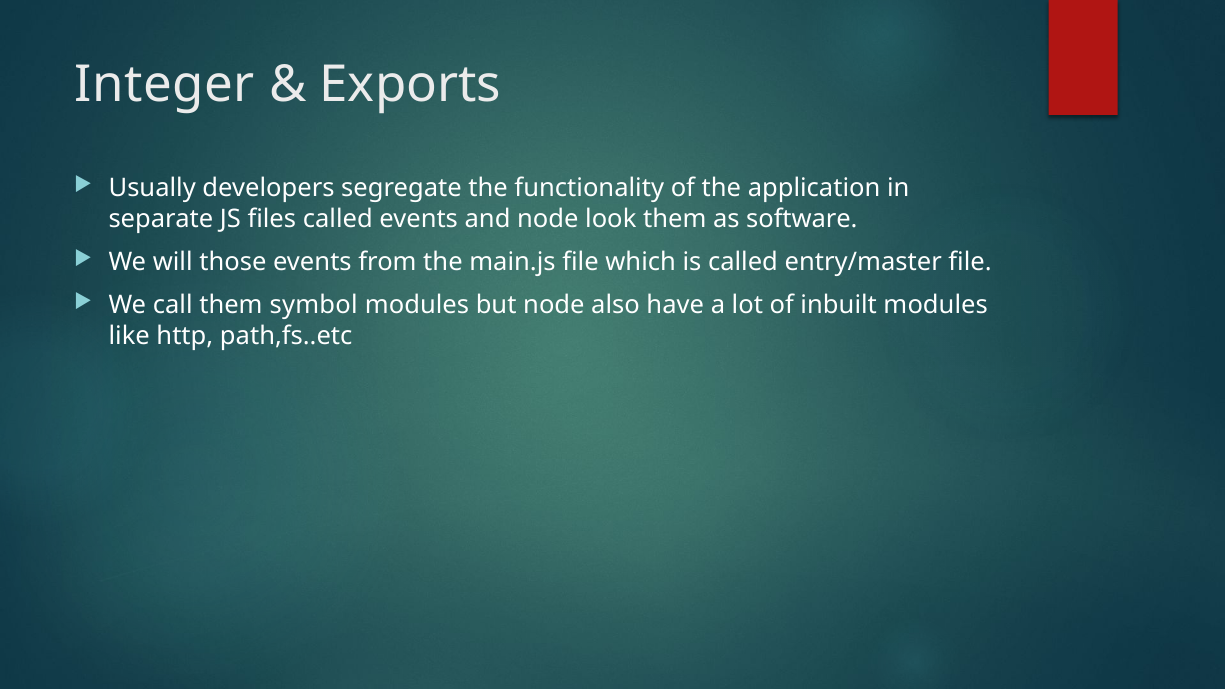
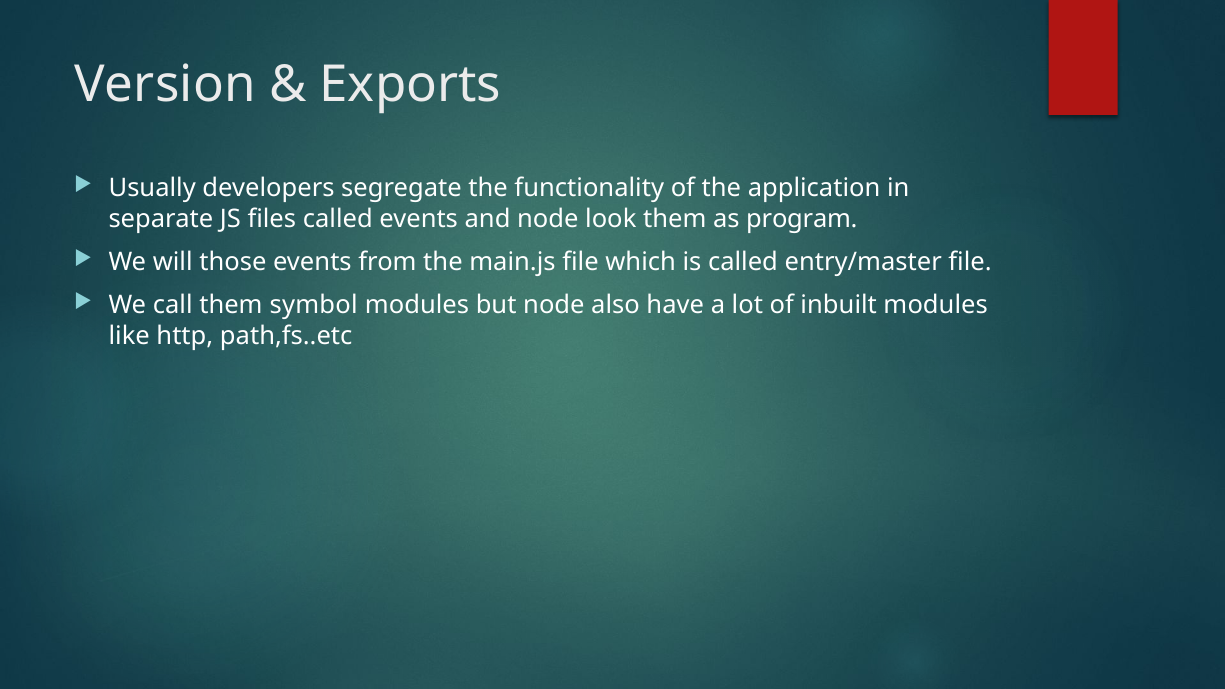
Integer: Integer -> Version
software: software -> program
